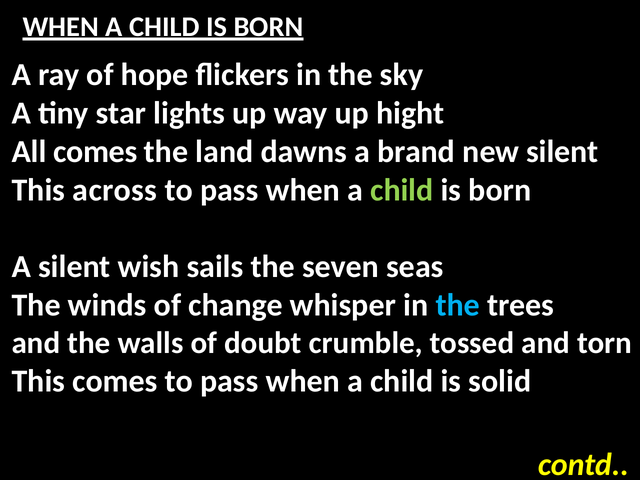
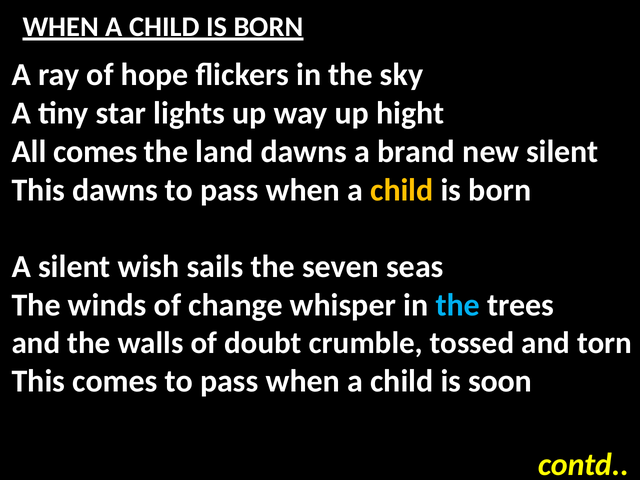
This across: across -> dawns
child at (402, 190) colour: light green -> yellow
solid: solid -> soon
